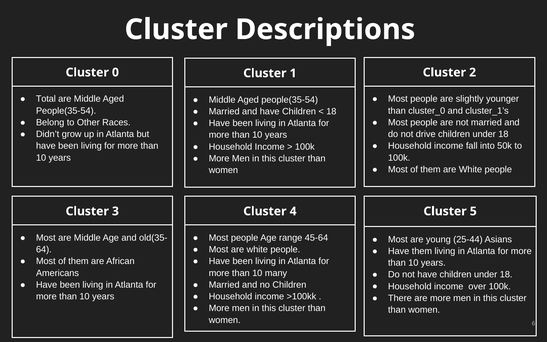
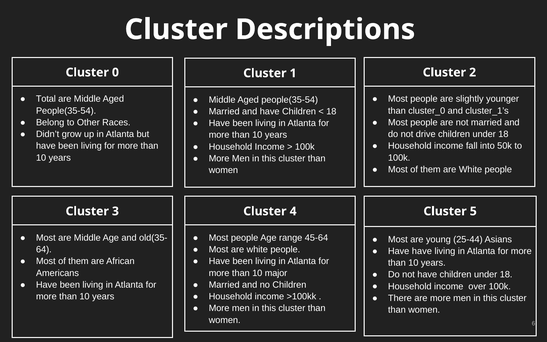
Have them: them -> have
many: many -> major
